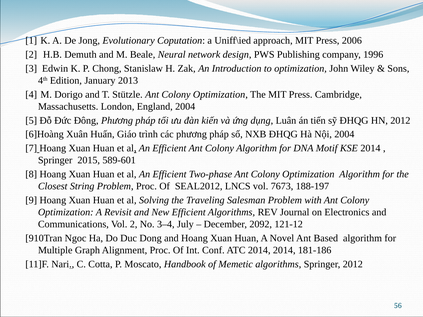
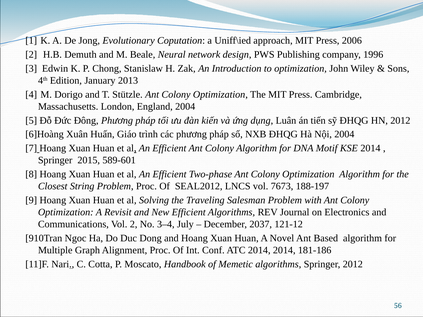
2092: 2092 -> 2037
